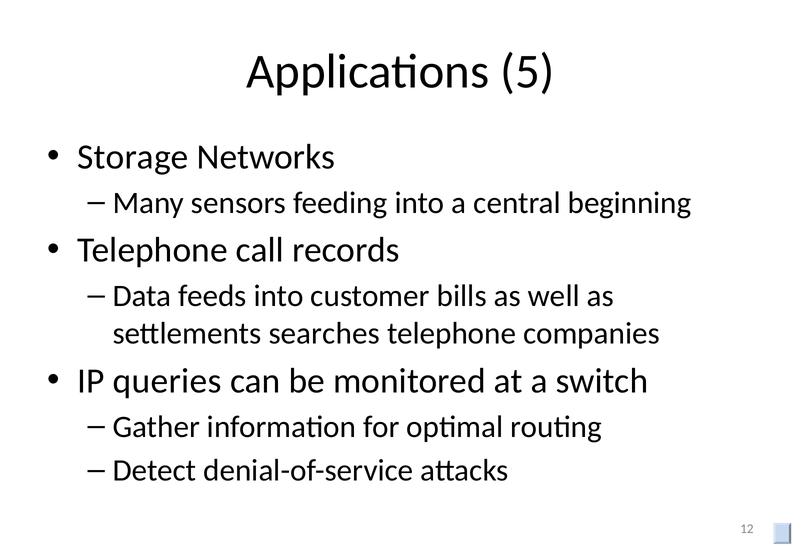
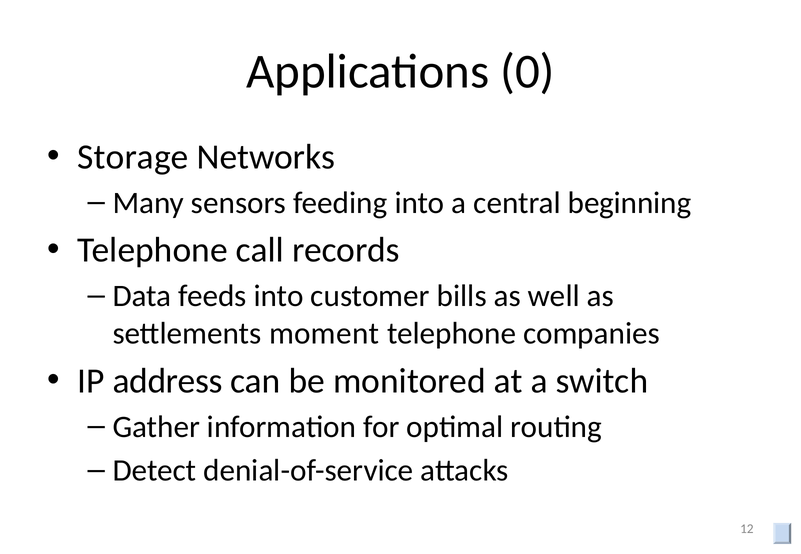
5: 5 -> 0
searches: searches -> moment
queries: queries -> address
